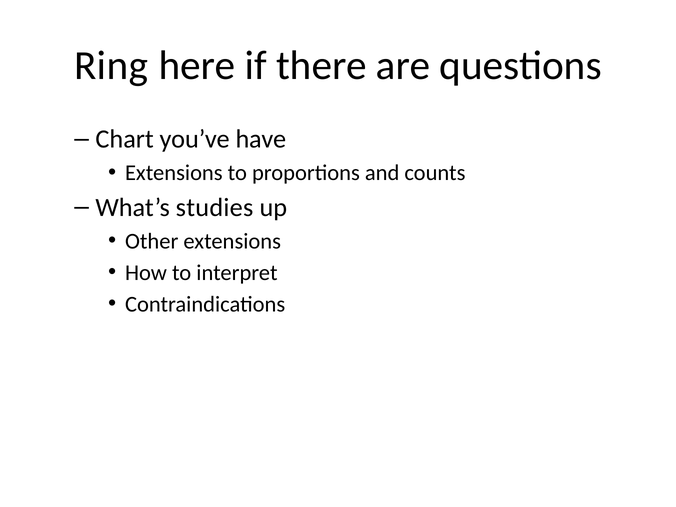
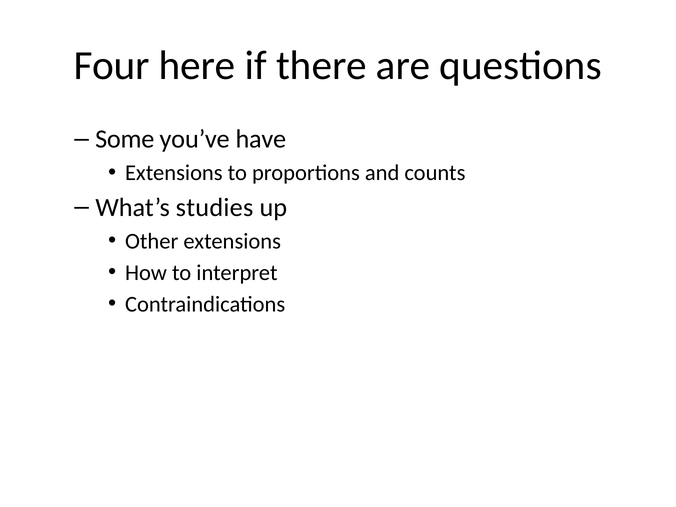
Ring: Ring -> Four
Chart: Chart -> Some
